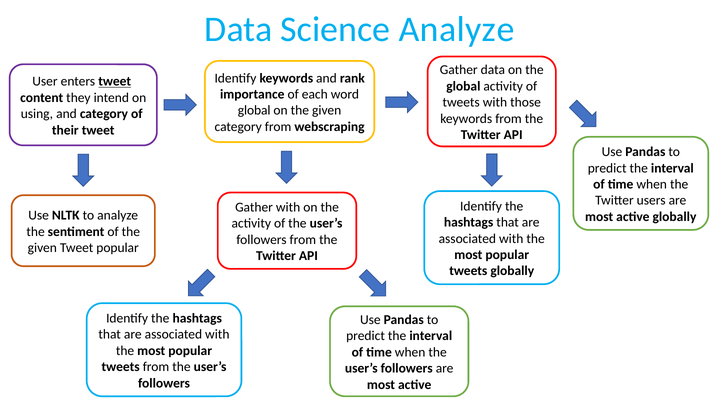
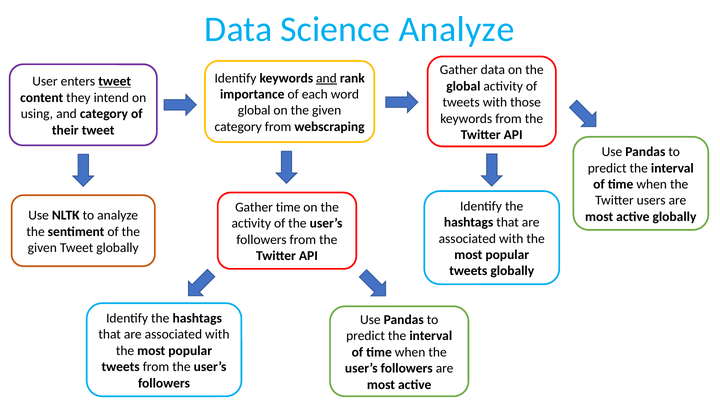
and at (326, 78) underline: none -> present
Gather with: with -> time
Tweet popular: popular -> globally
